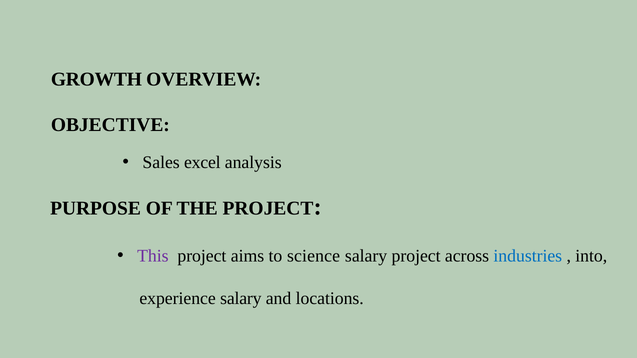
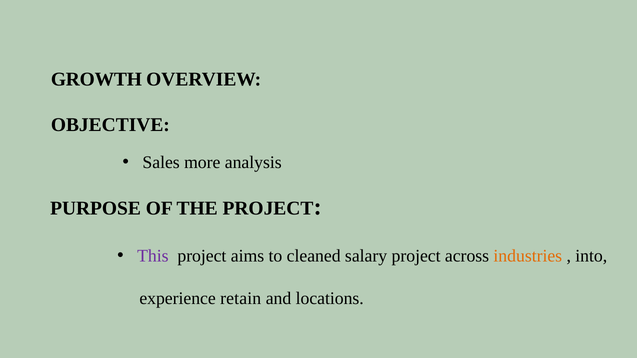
excel: excel -> more
science: science -> cleaned
industries colour: blue -> orange
experience salary: salary -> retain
